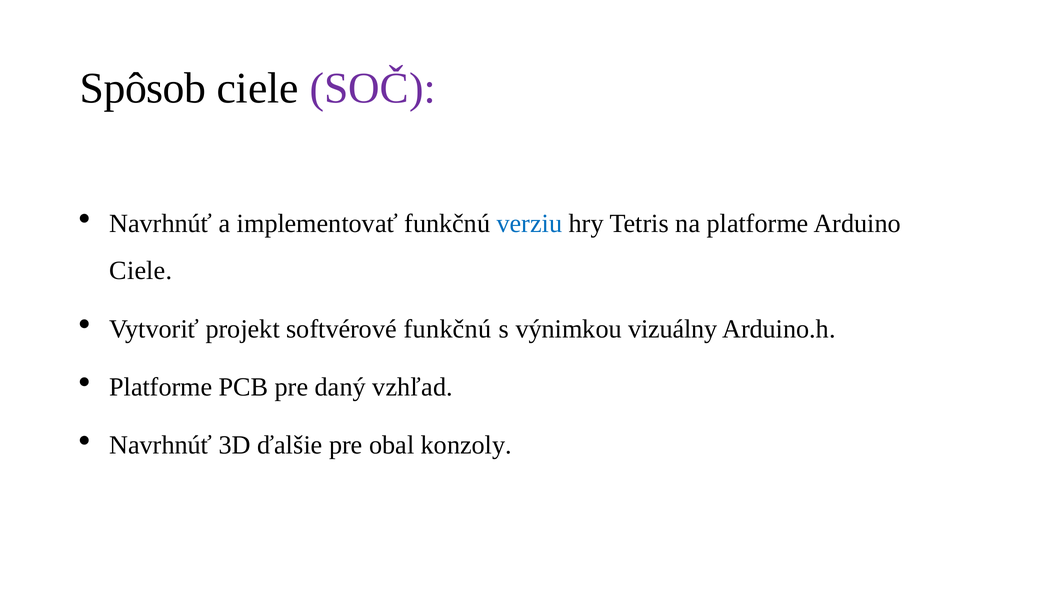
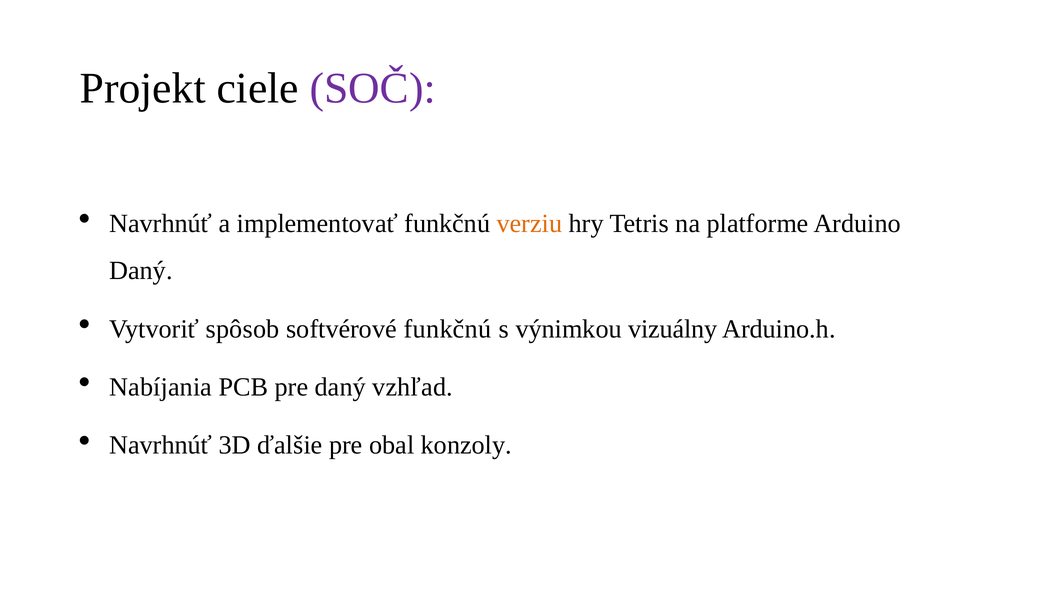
Spôsob: Spôsob -> Projekt
verziu colour: blue -> orange
Ciele at (141, 271): Ciele -> Daný
projekt: projekt -> spôsob
Platforme at (161, 387): Platforme -> Nabíjania
